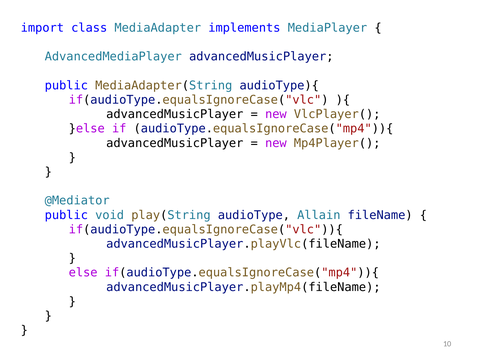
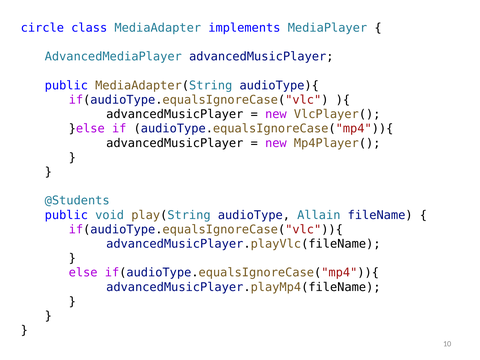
import: import -> circle
@Mediator: @Mediator -> @Students
